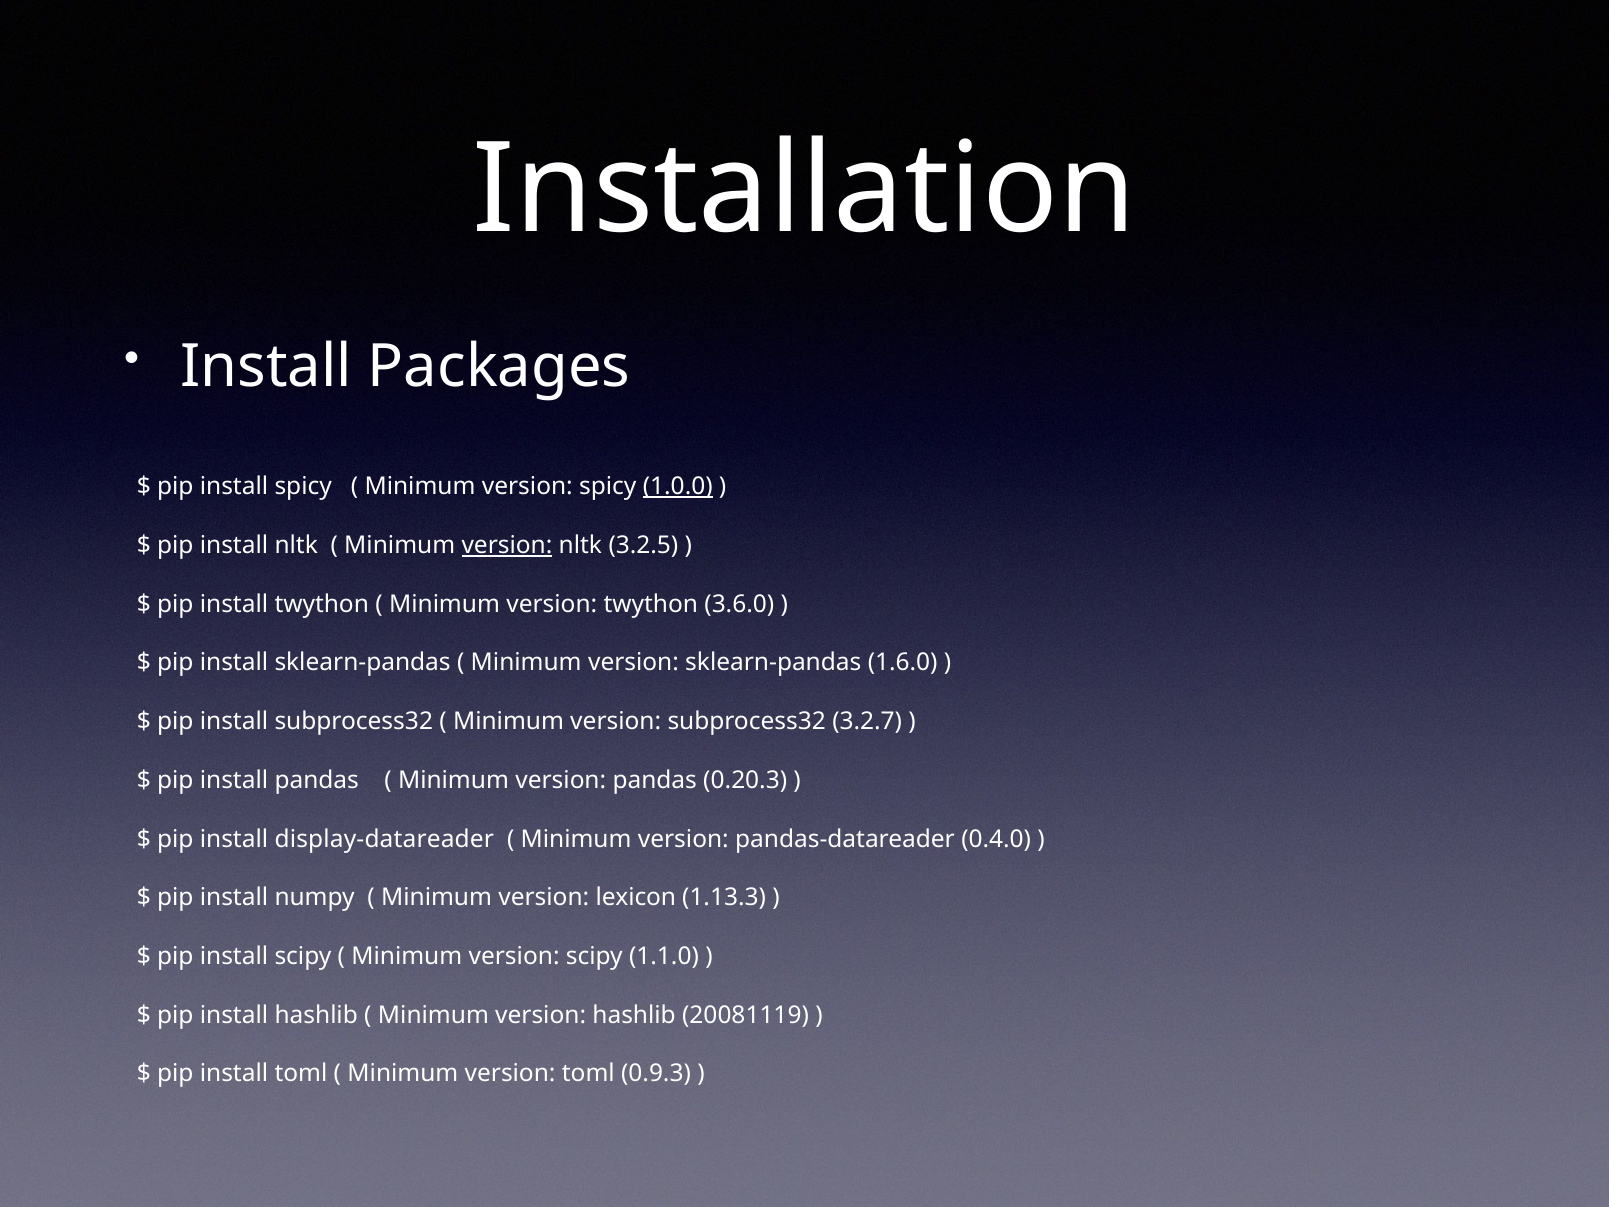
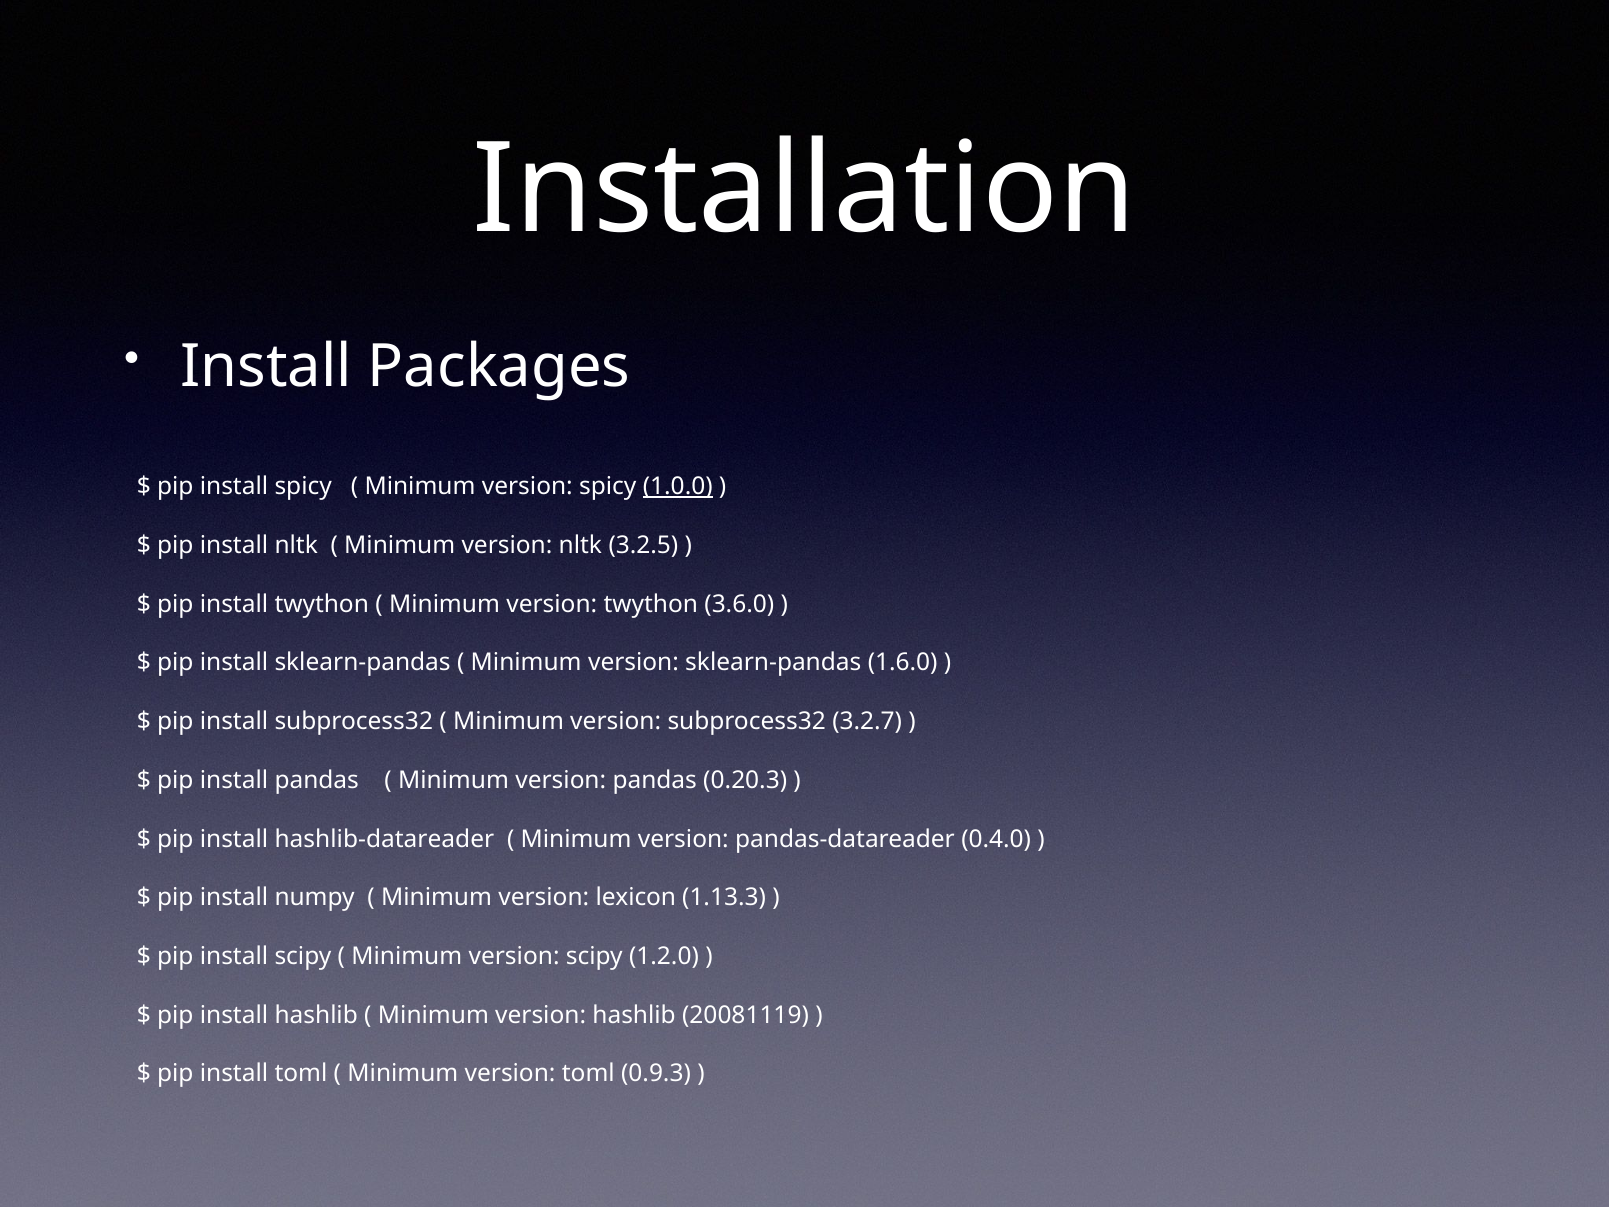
version at (507, 545) underline: present -> none
display-datareader: display-datareader -> hashlib-datareader
1.1.0: 1.1.0 -> 1.2.0
